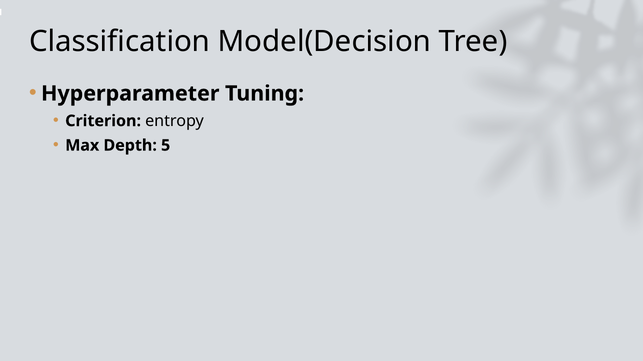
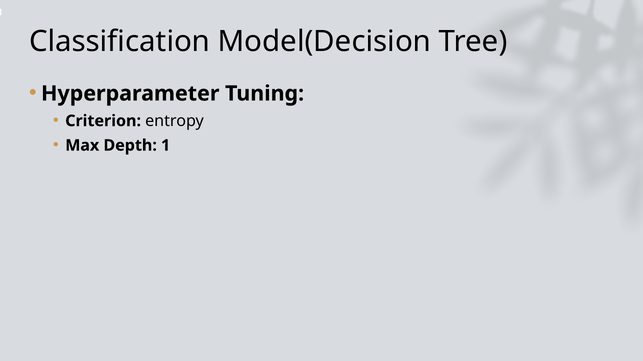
5: 5 -> 1
